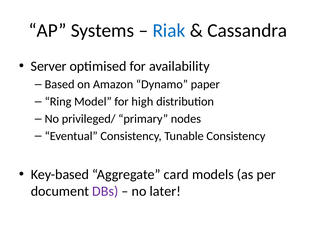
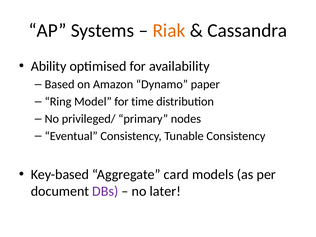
Riak colour: blue -> orange
Server: Server -> Ability
high: high -> time
